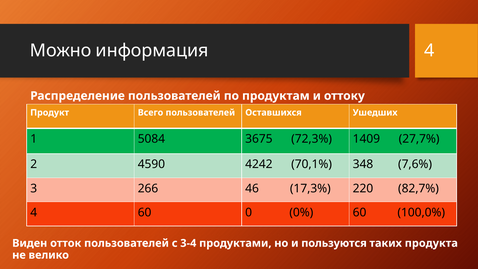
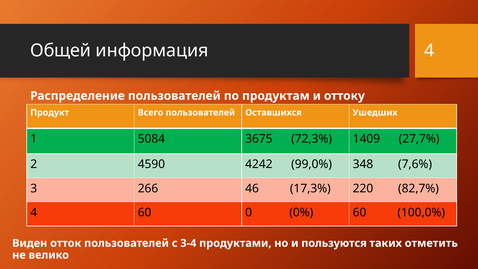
Можно: Можно -> Общей
70,1%: 70,1% -> 99,0%
продукта: продукта -> отметить
